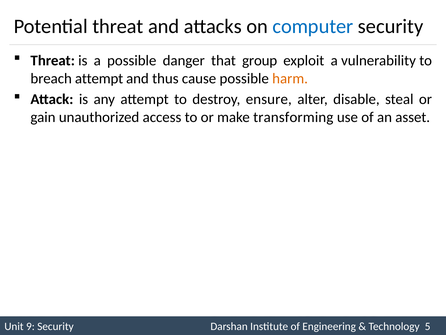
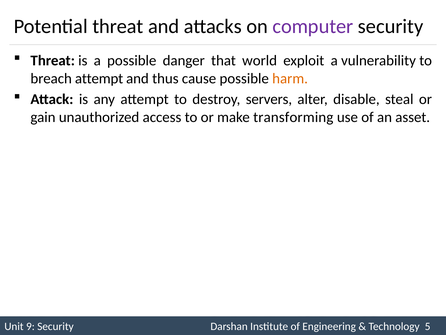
computer colour: blue -> purple
group: group -> world
ensure: ensure -> servers
